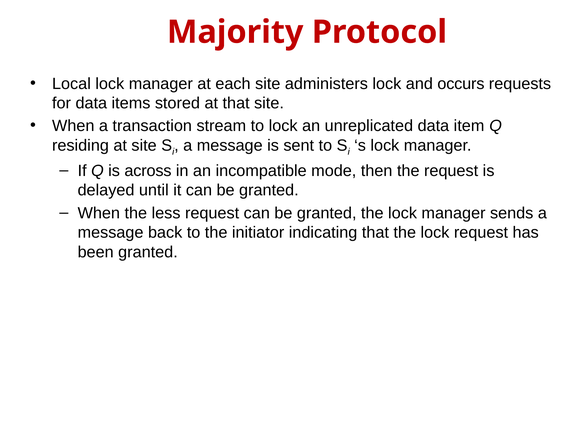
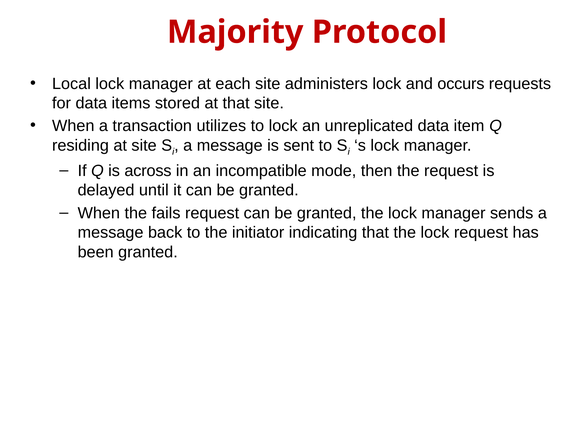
stream: stream -> utilizes
less: less -> fails
